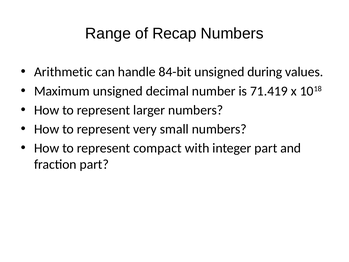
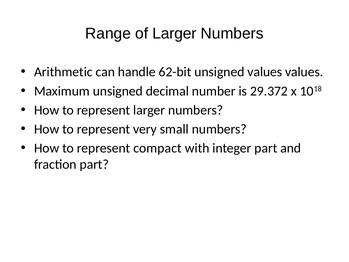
of Recap: Recap -> Larger
84-bit: 84-bit -> 62-bit
unsigned during: during -> values
71.419: 71.419 -> 29.372
